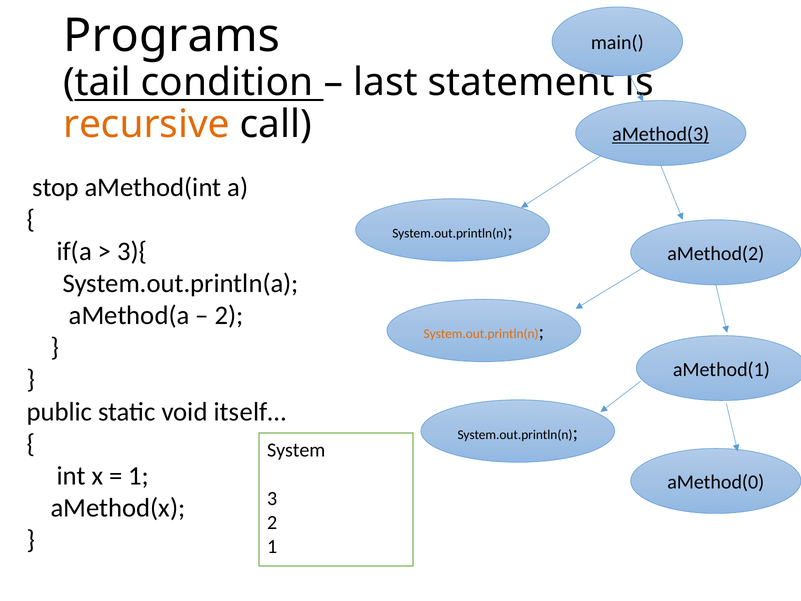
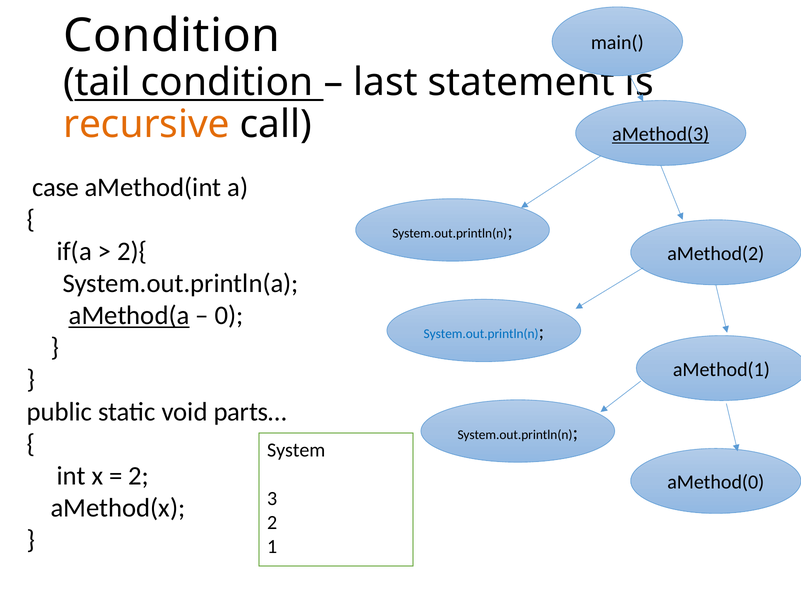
Programs at (172, 36): Programs -> Condition
stop: stop -> case
3){: 3){ -> 2){
aMethod(a underline: none -> present
2 at (229, 315): 2 -> 0
System.out.println(n at (481, 334) colour: orange -> blue
itself…: itself… -> parts…
1 at (139, 476): 1 -> 2
